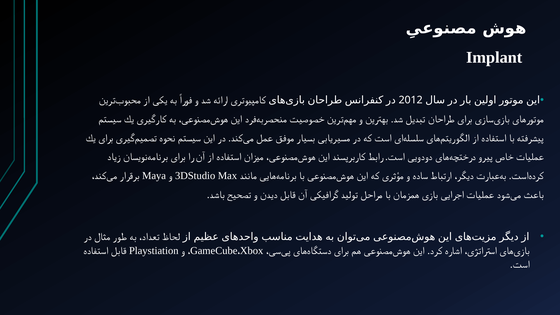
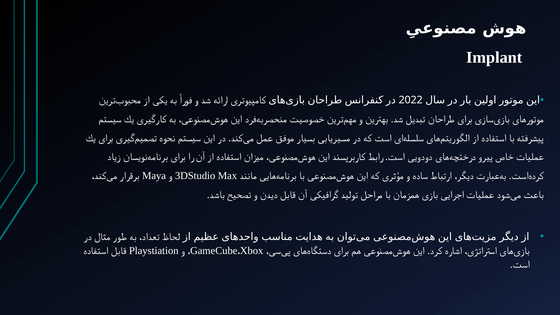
2012: 2012 -> 2022
